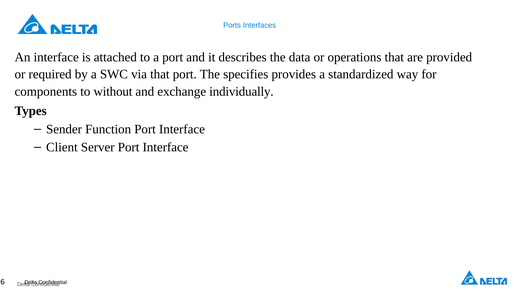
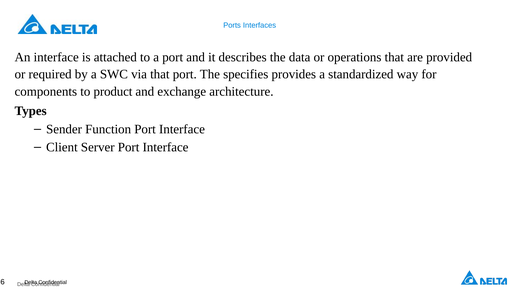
without: without -> product
individually: individually -> architecture
